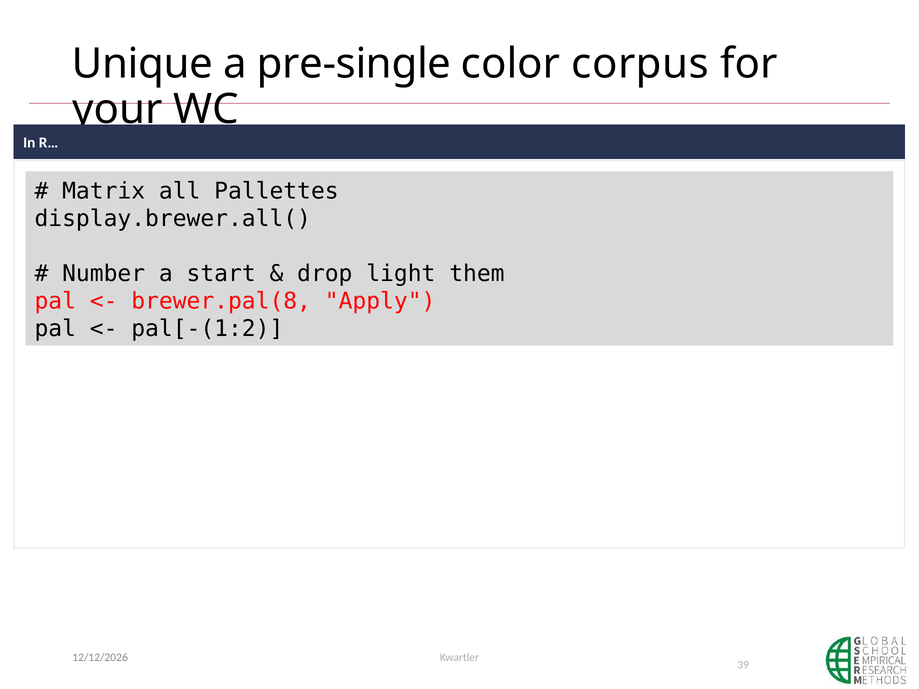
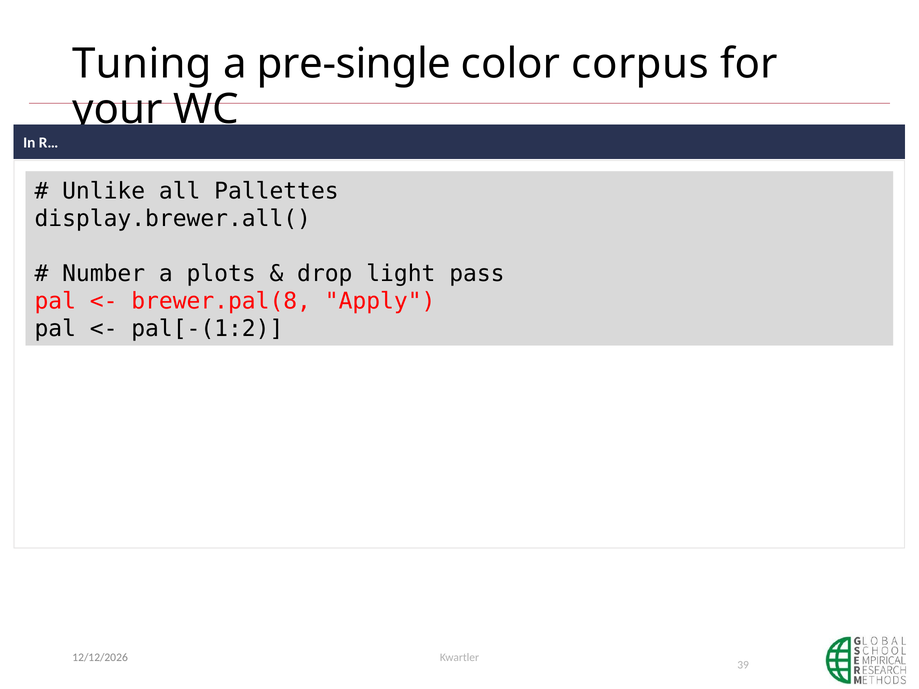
Unique: Unique -> Tuning
Matrix: Matrix -> Unlike
start: start -> plots
them: them -> pass
